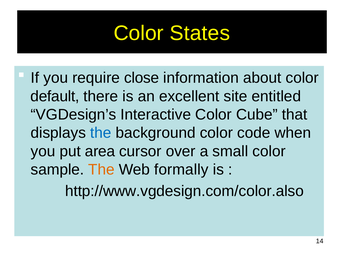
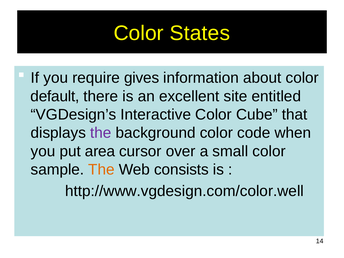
close: close -> gives
the at (101, 133) colour: blue -> purple
formally: formally -> consists
http://www.vgdesign.com/color.also: http://www.vgdesign.com/color.also -> http://www.vgdesign.com/color.well
